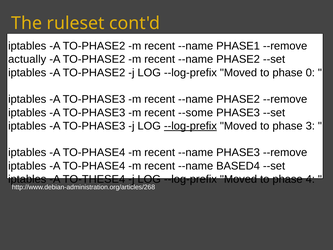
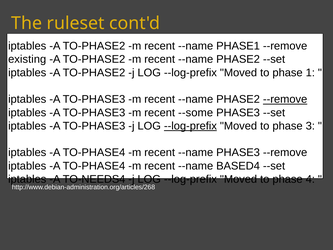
actually: actually -> existing
0: 0 -> 1
--remove at (285, 99) underline: none -> present
TO-THESE4: TO-THESE4 -> TO-NEEDS4
